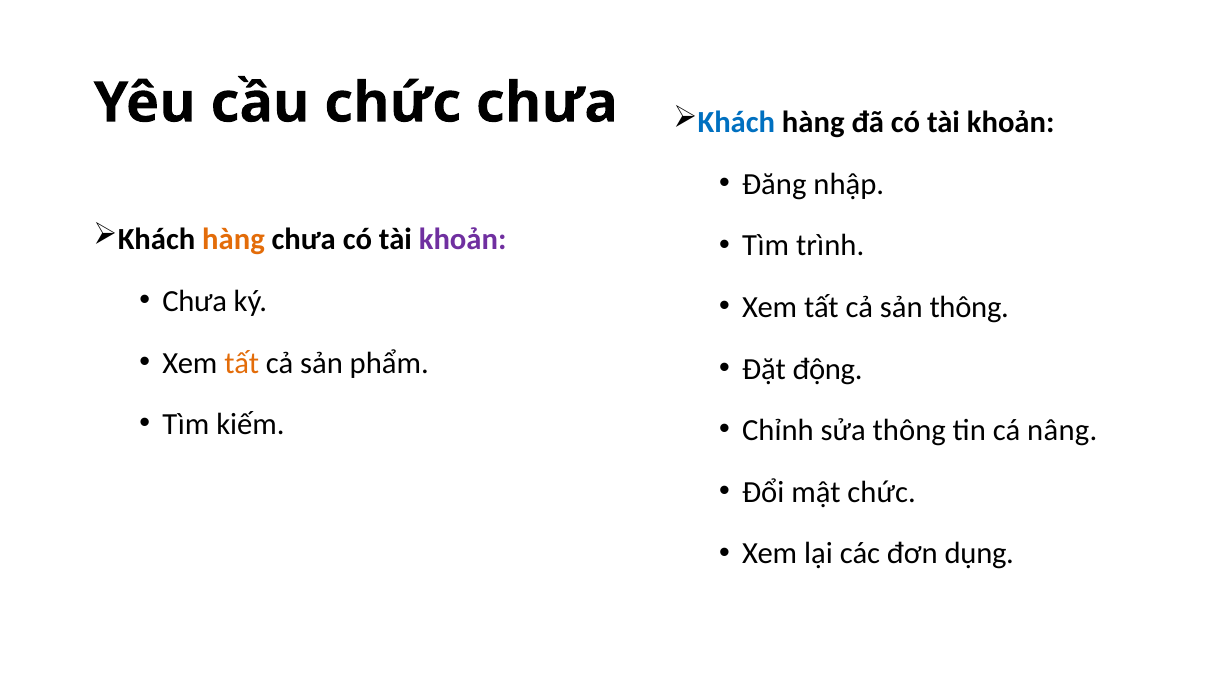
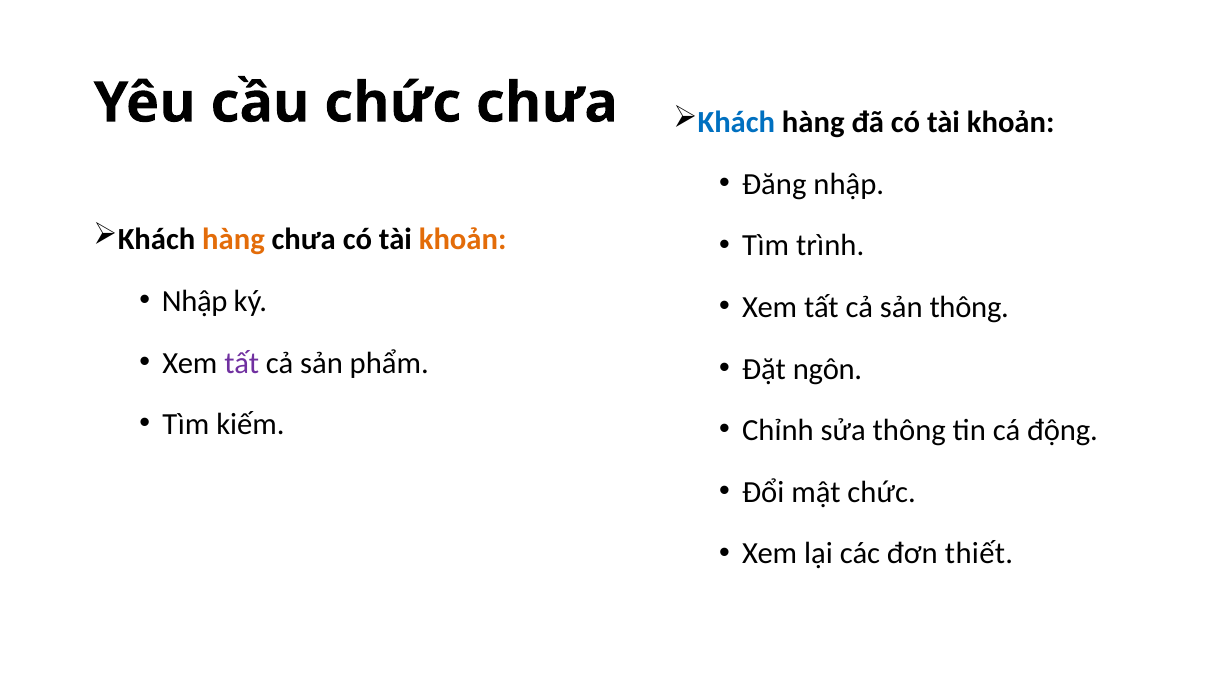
khoản at (463, 240) colour: purple -> orange
Chưa at (195, 301): Chưa -> Nhập
tất at (242, 363) colour: orange -> purple
động: động -> ngôn
nâng: nâng -> động
dụng: dụng -> thiết
